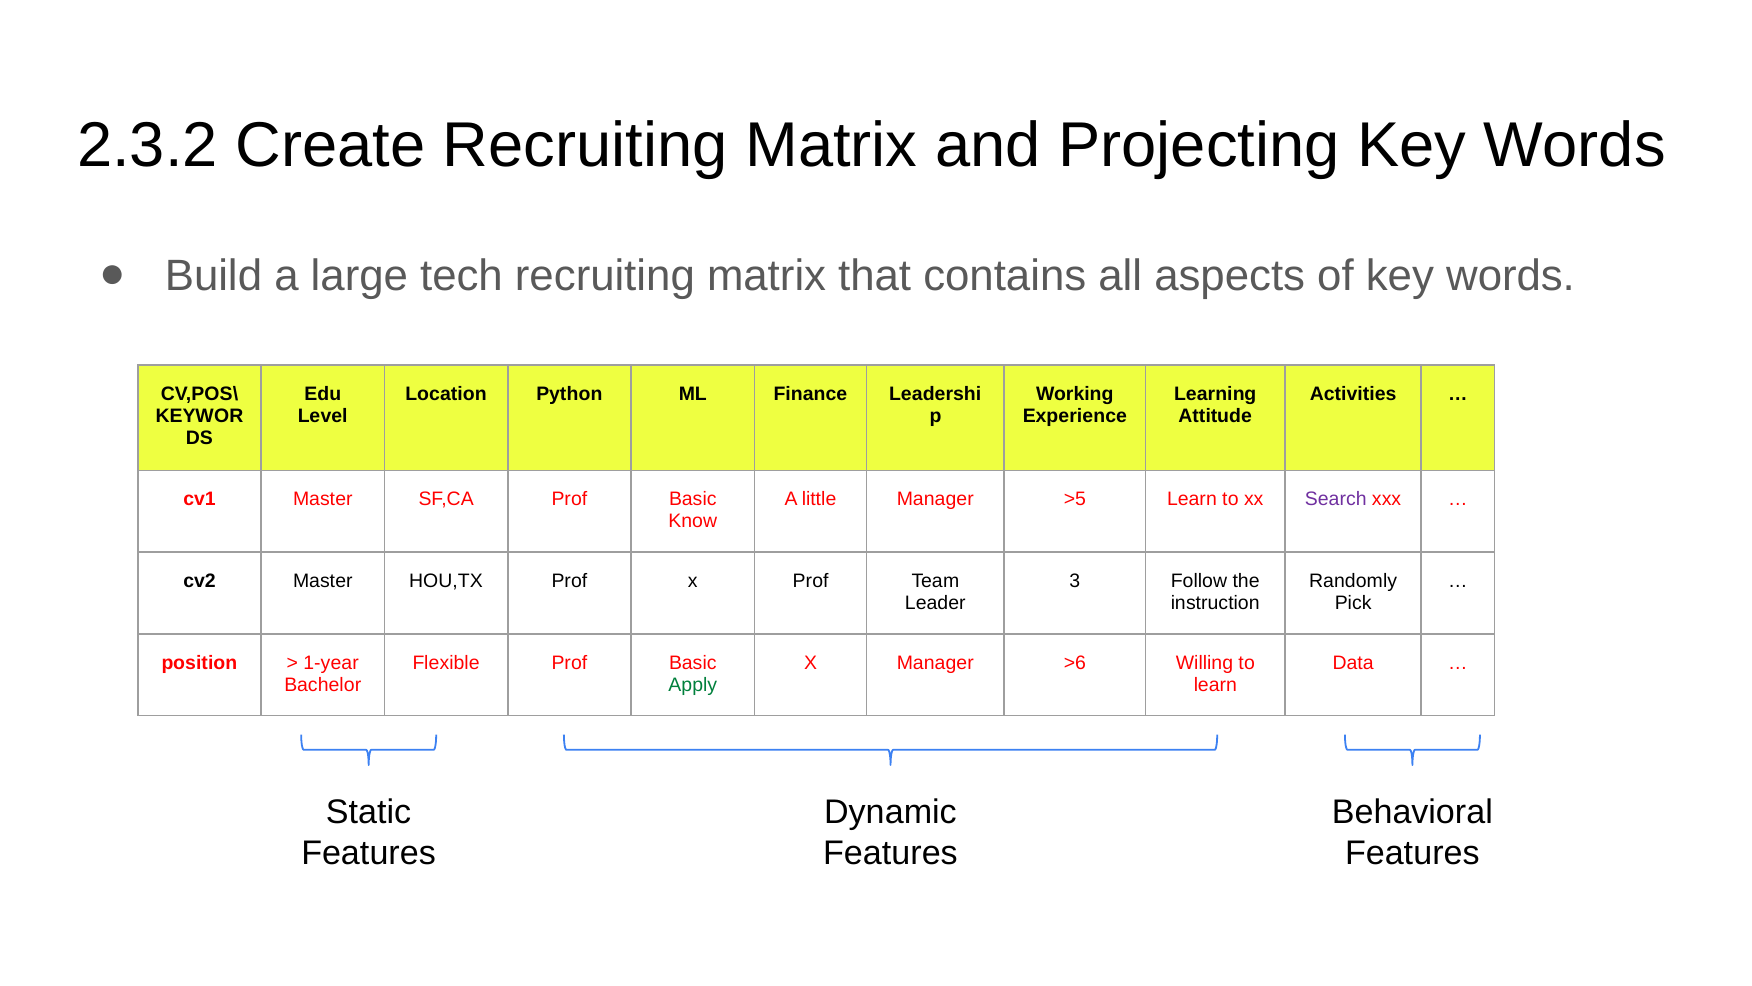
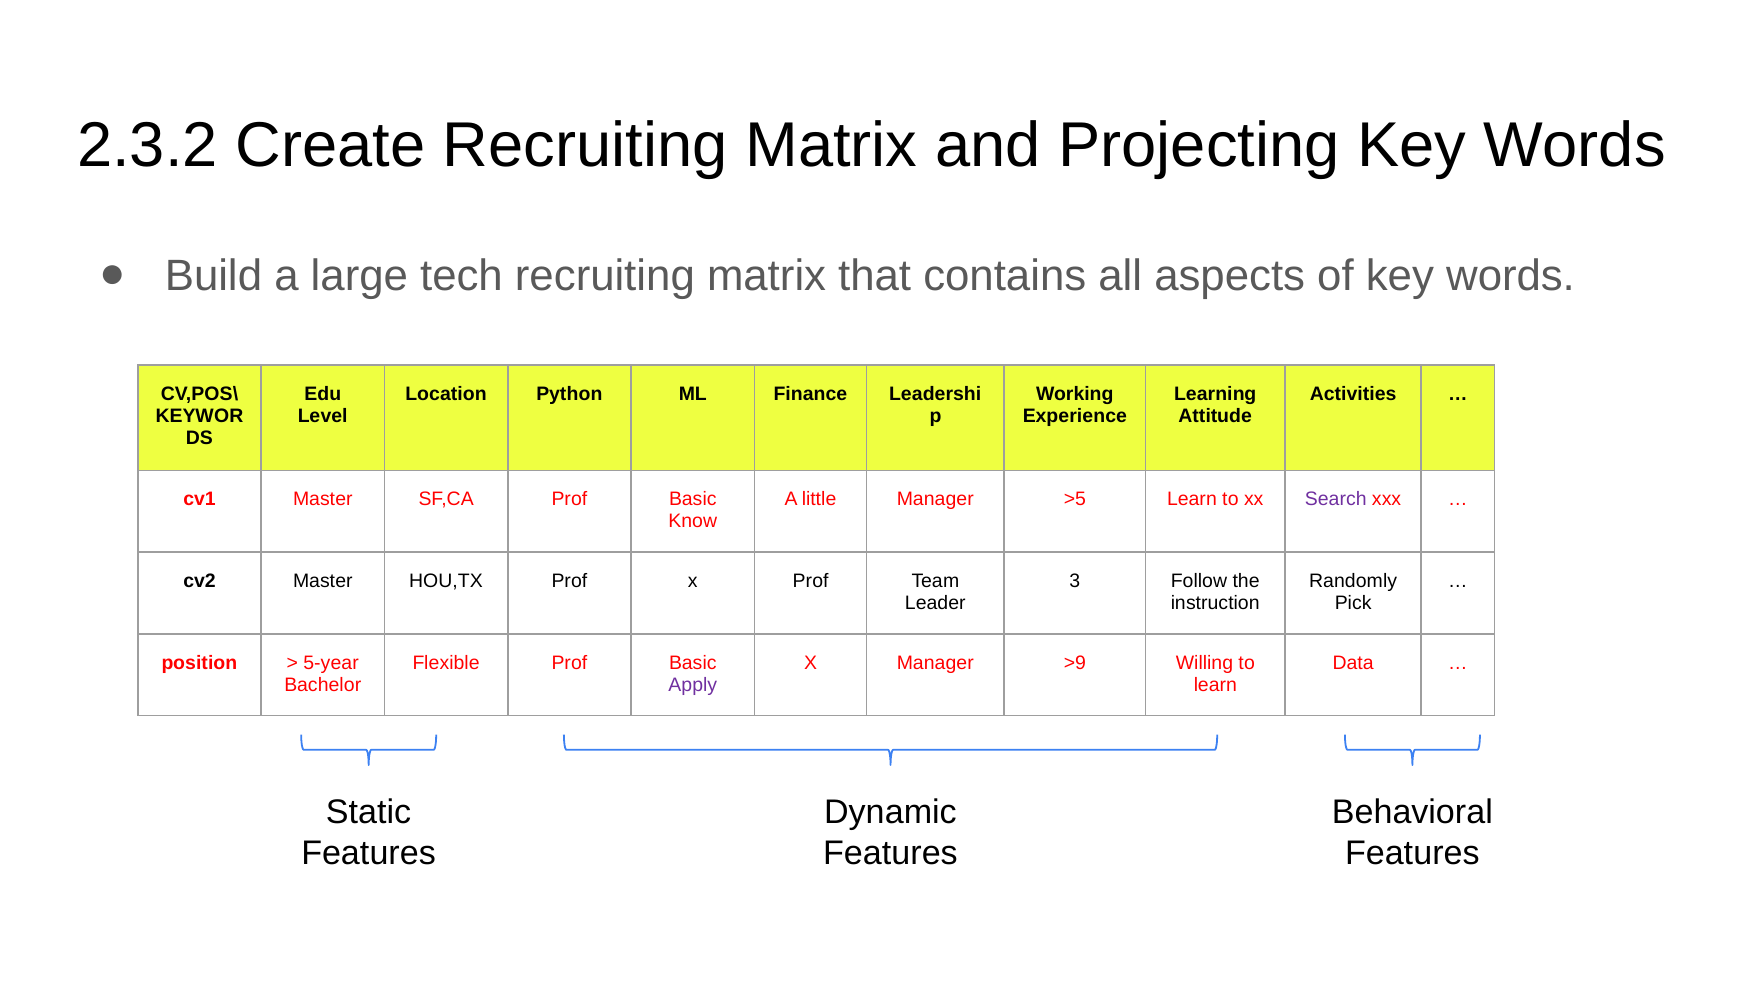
1-year: 1-year -> 5-year
>6: >6 -> >9
Apply colour: green -> purple
